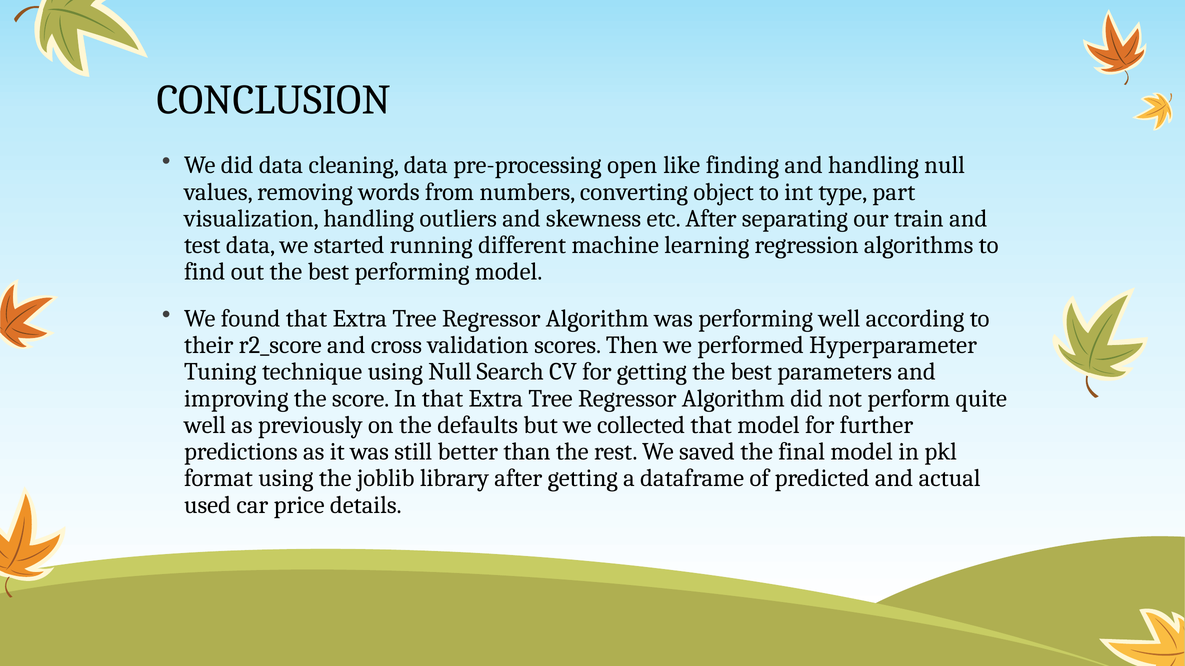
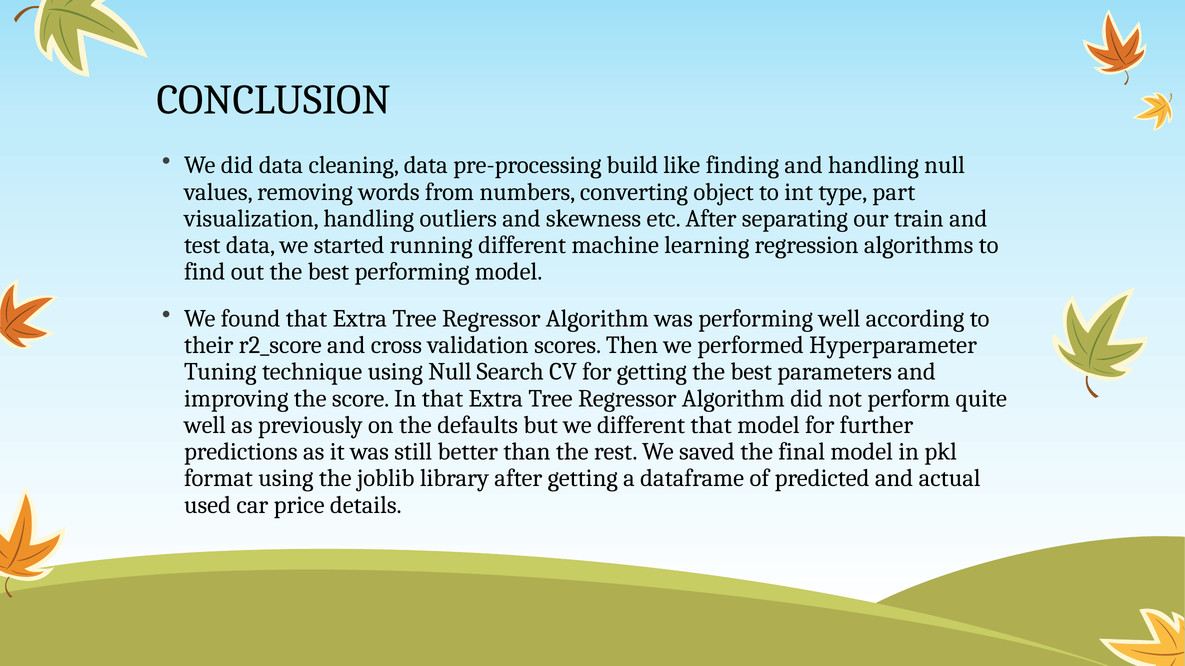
open: open -> build
we collected: collected -> different
